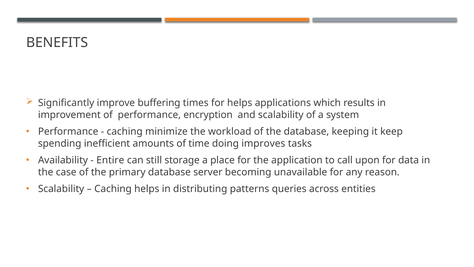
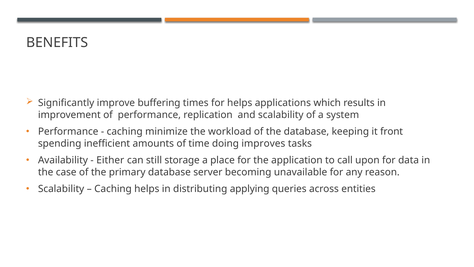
encryption: encryption -> replication
keep: keep -> front
Entire: Entire -> Either
patterns: patterns -> applying
